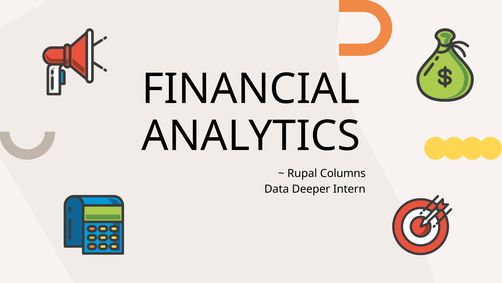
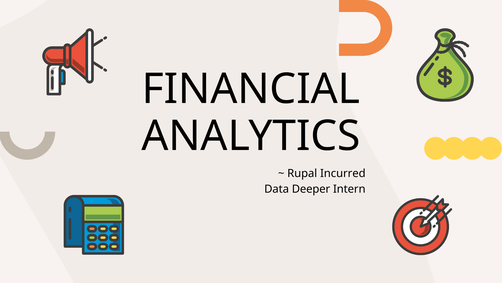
Columns: Columns -> Incurred
